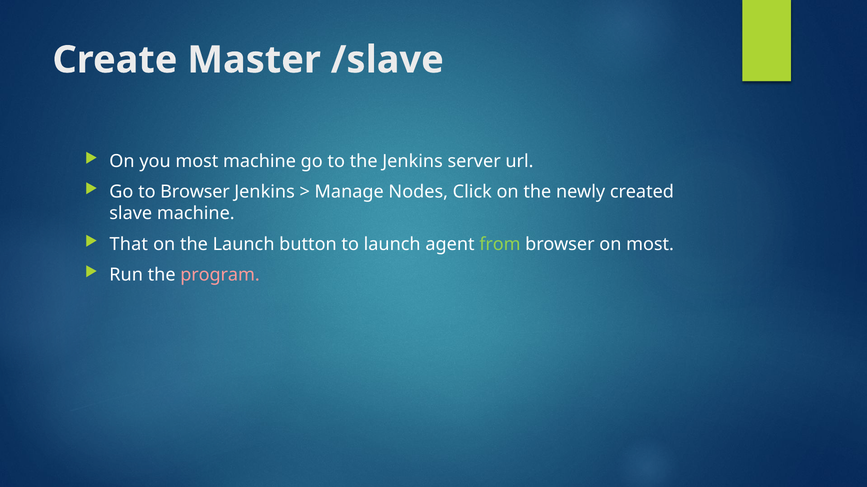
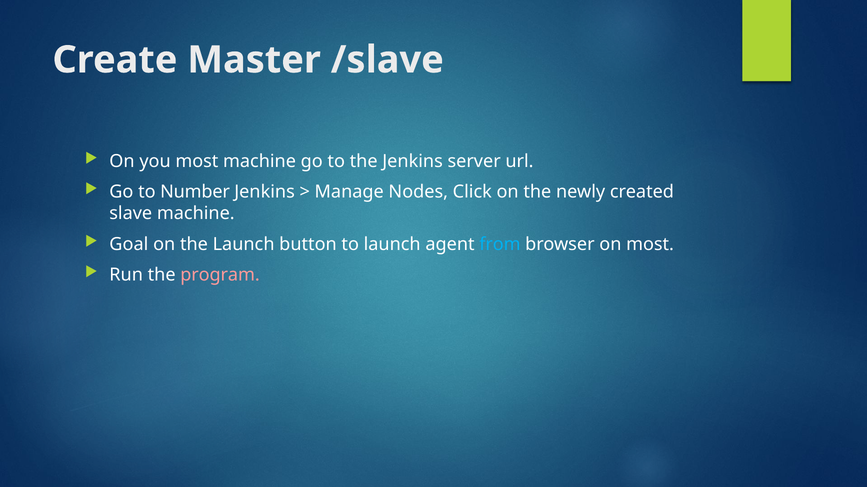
to Browser: Browser -> Number
That: That -> Goal
from colour: light green -> light blue
